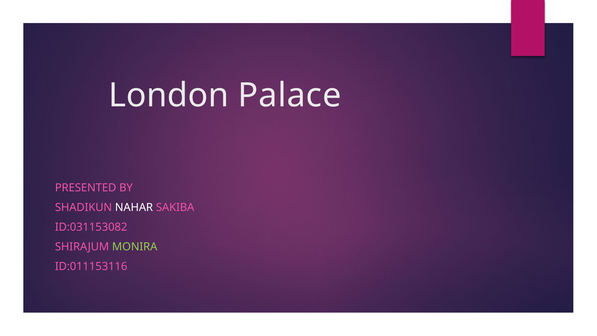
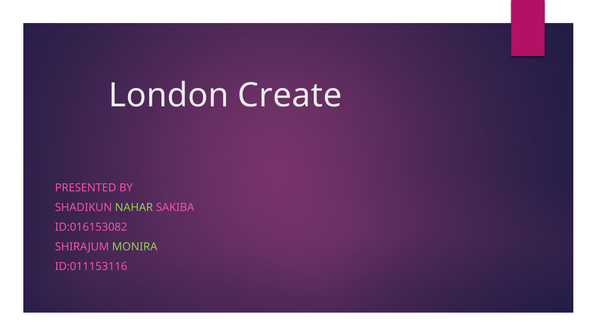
Palace: Palace -> Create
NAHAR colour: white -> light green
ID:031153082: ID:031153082 -> ID:016153082
